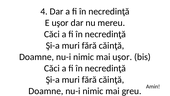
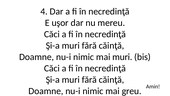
mai uşor: uşor -> muri
